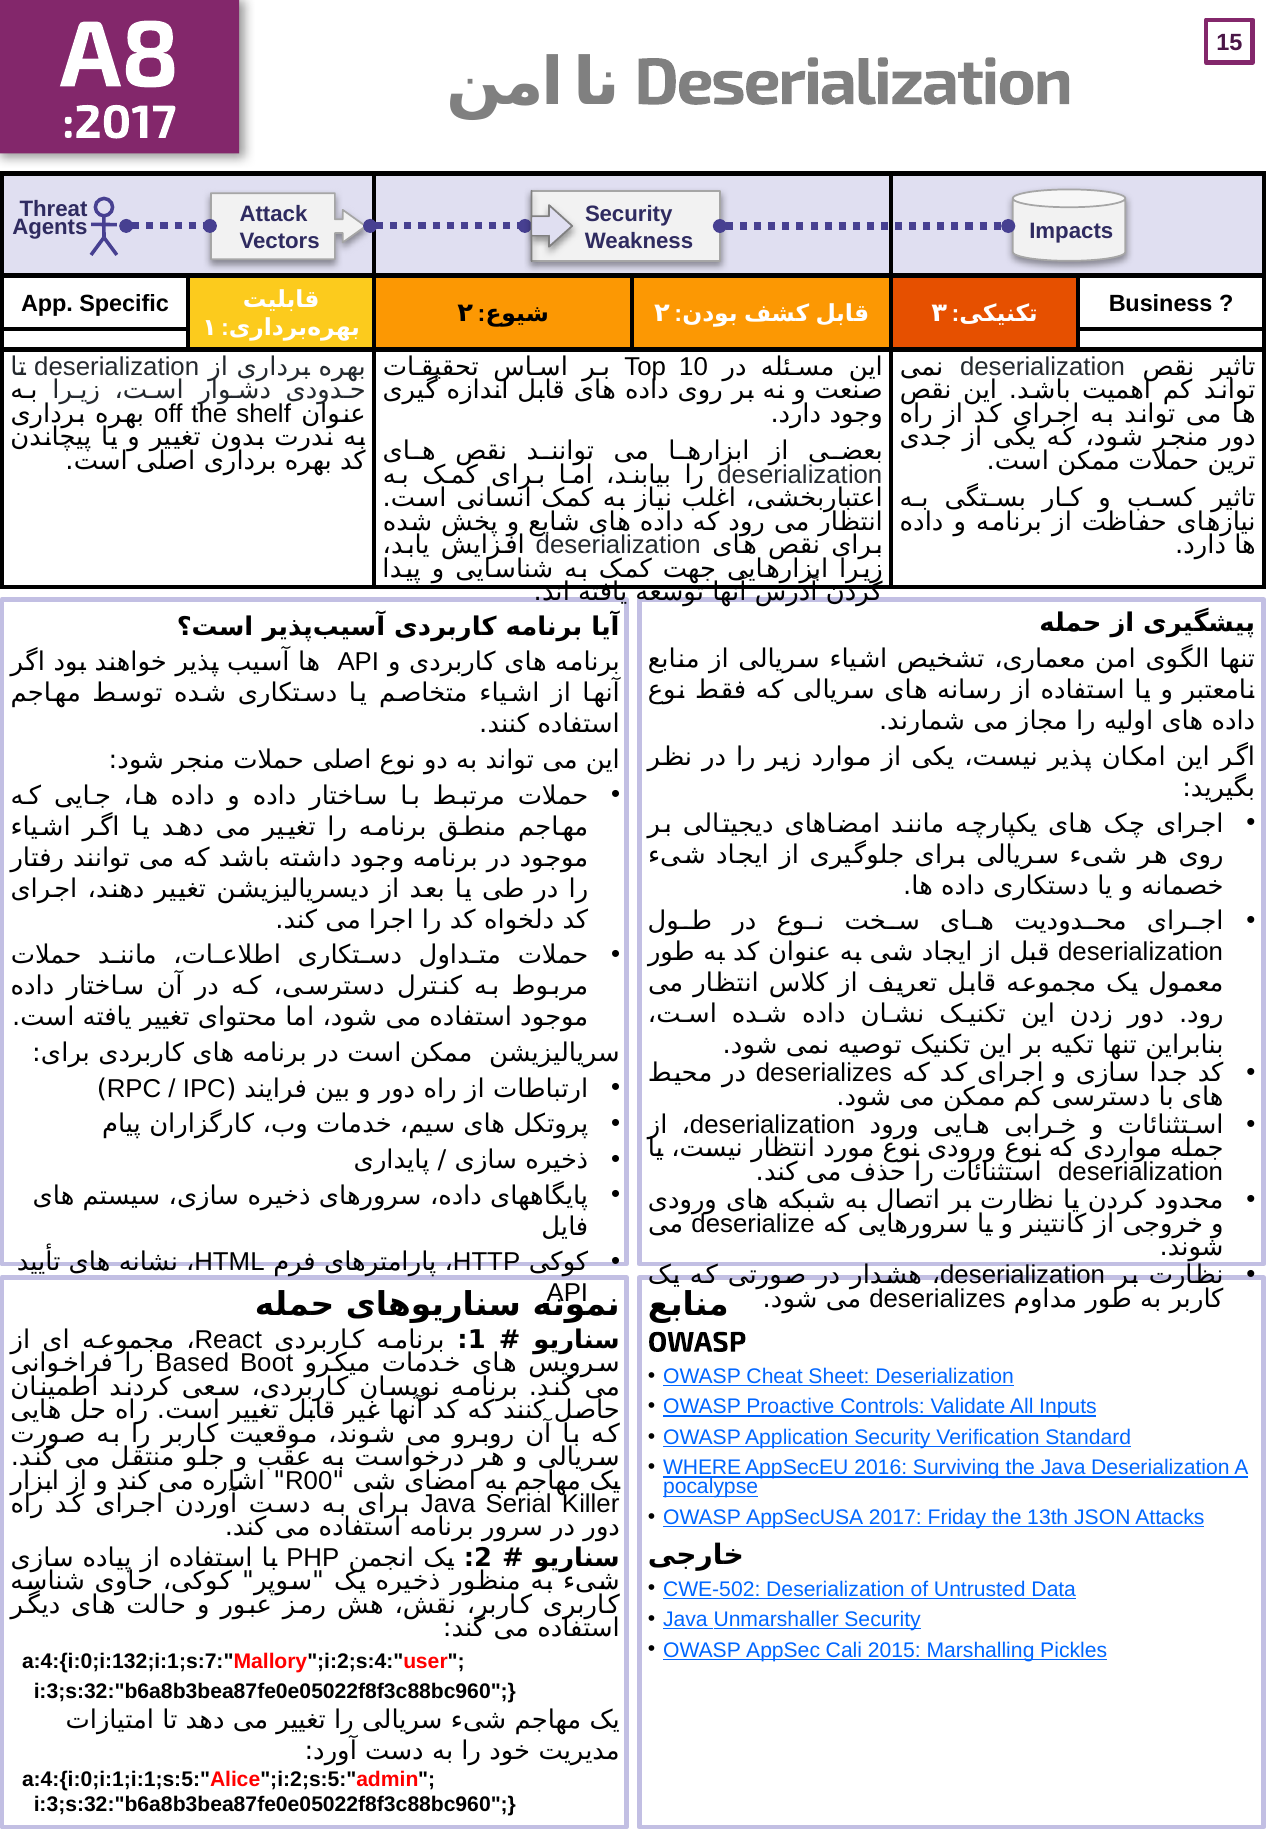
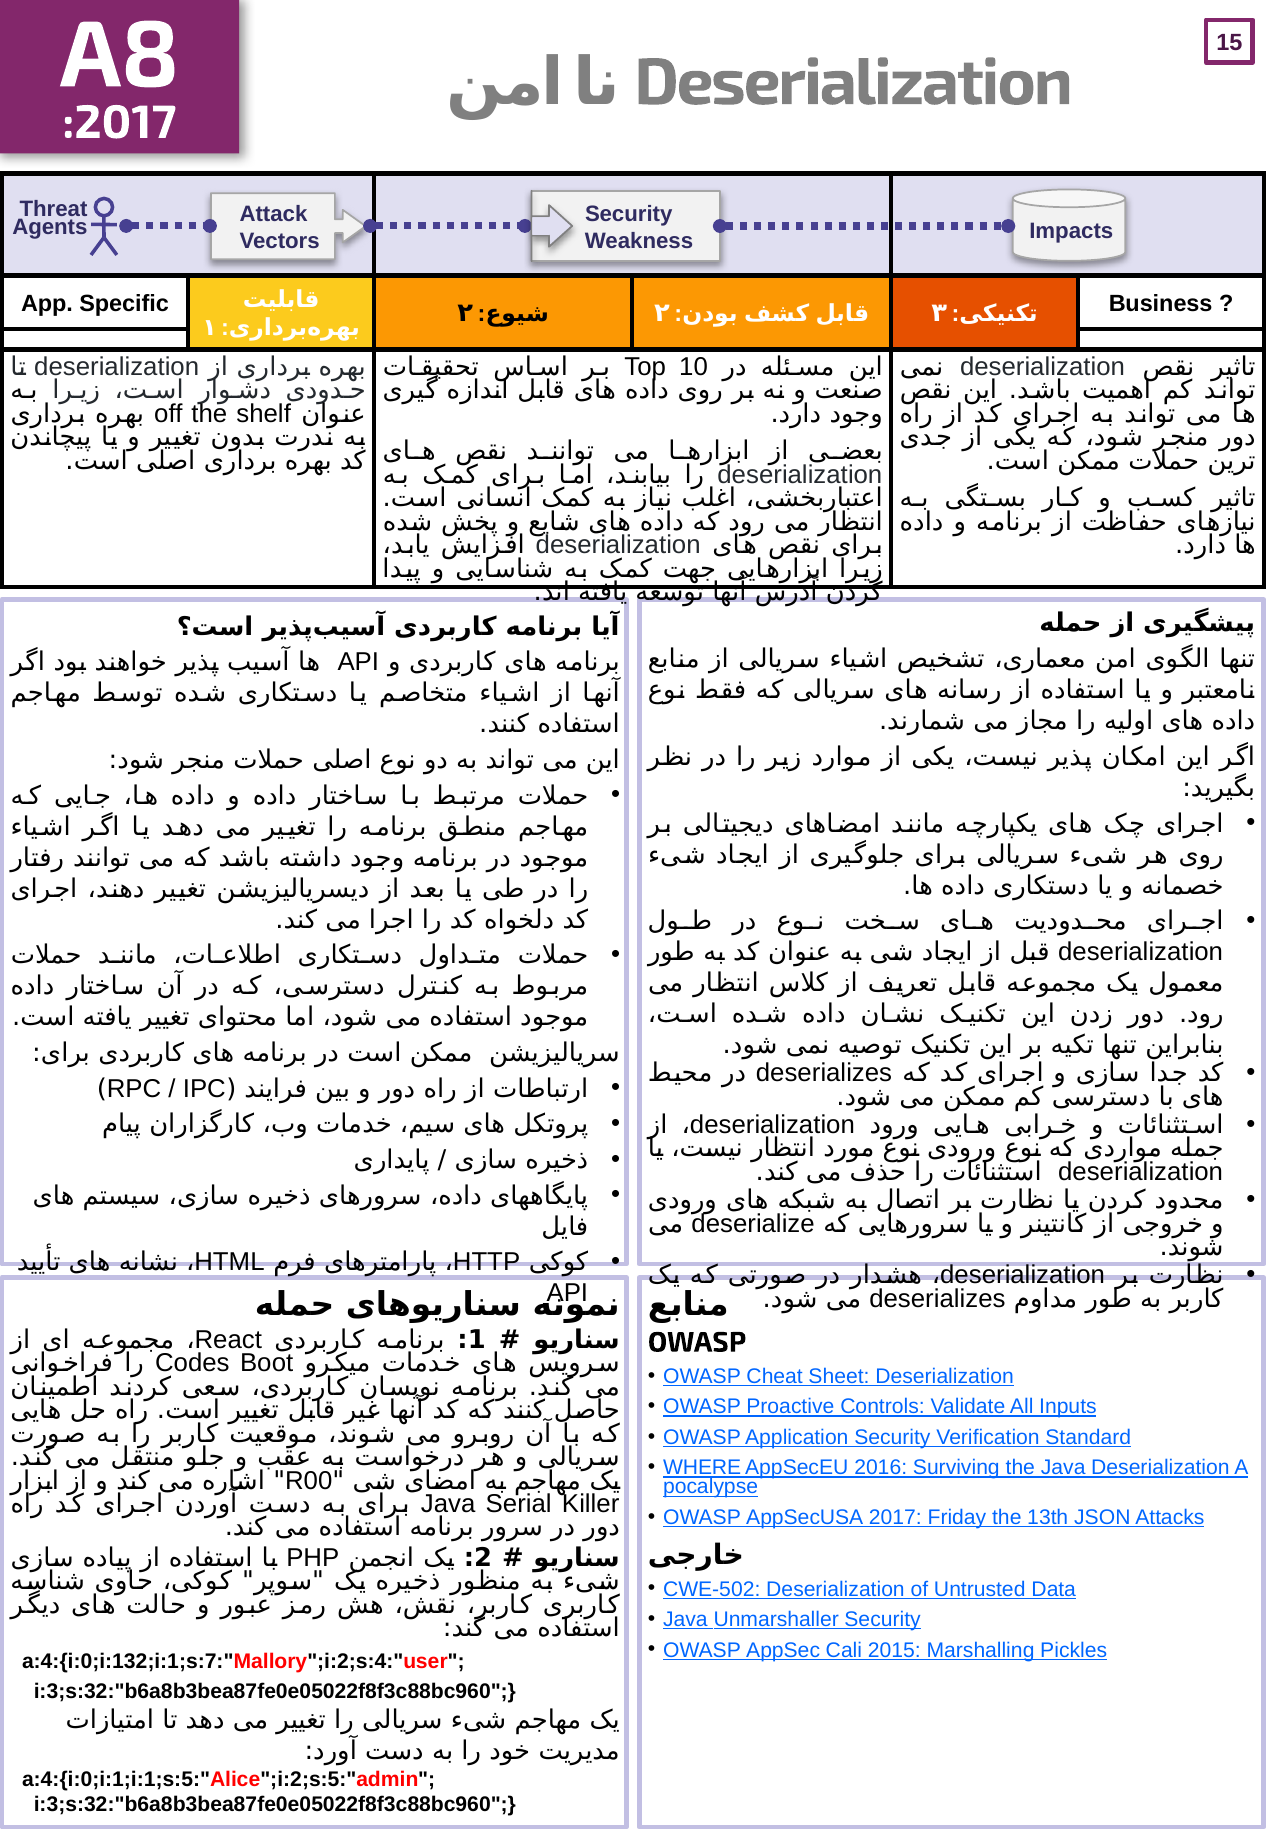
Based: Based -> Codes
